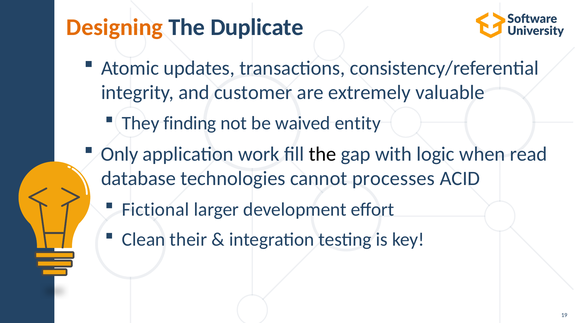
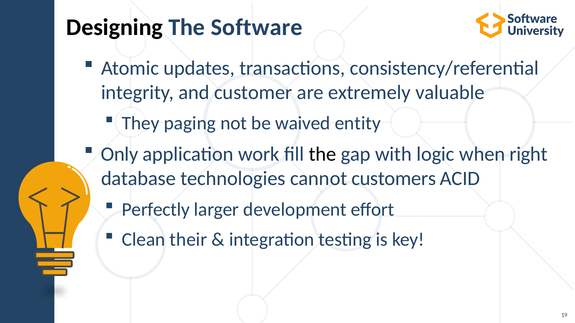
Designing colour: orange -> black
Duplicate: Duplicate -> Software
finding: finding -> paging
read: read -> right
processes: processes -> customers
Fictional: Fictional -> Perfectly
